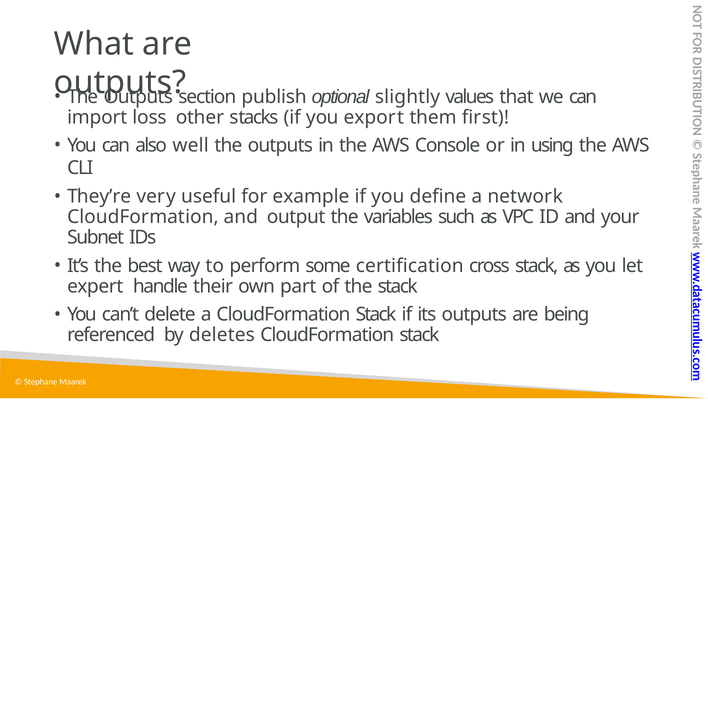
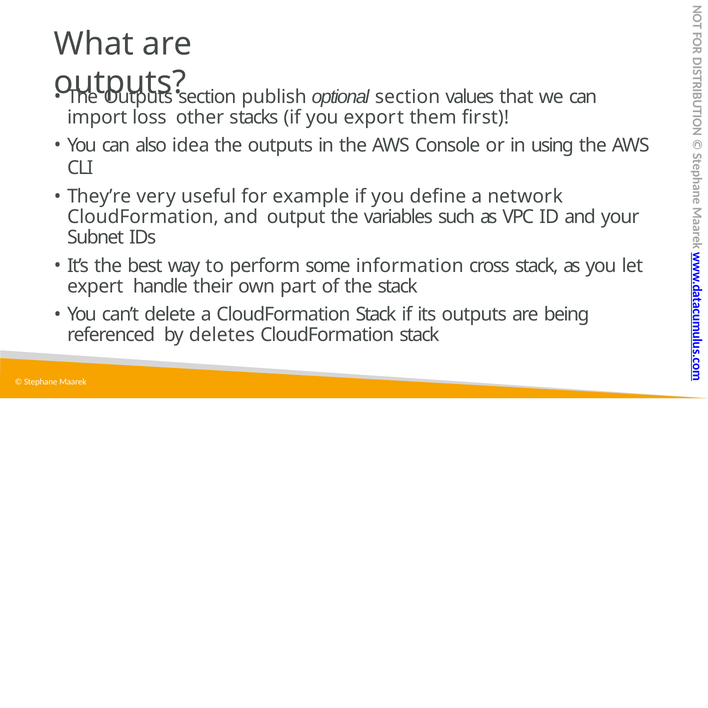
optional slightly: slightly -> section
well: well -> idea
certification: certification -> information
